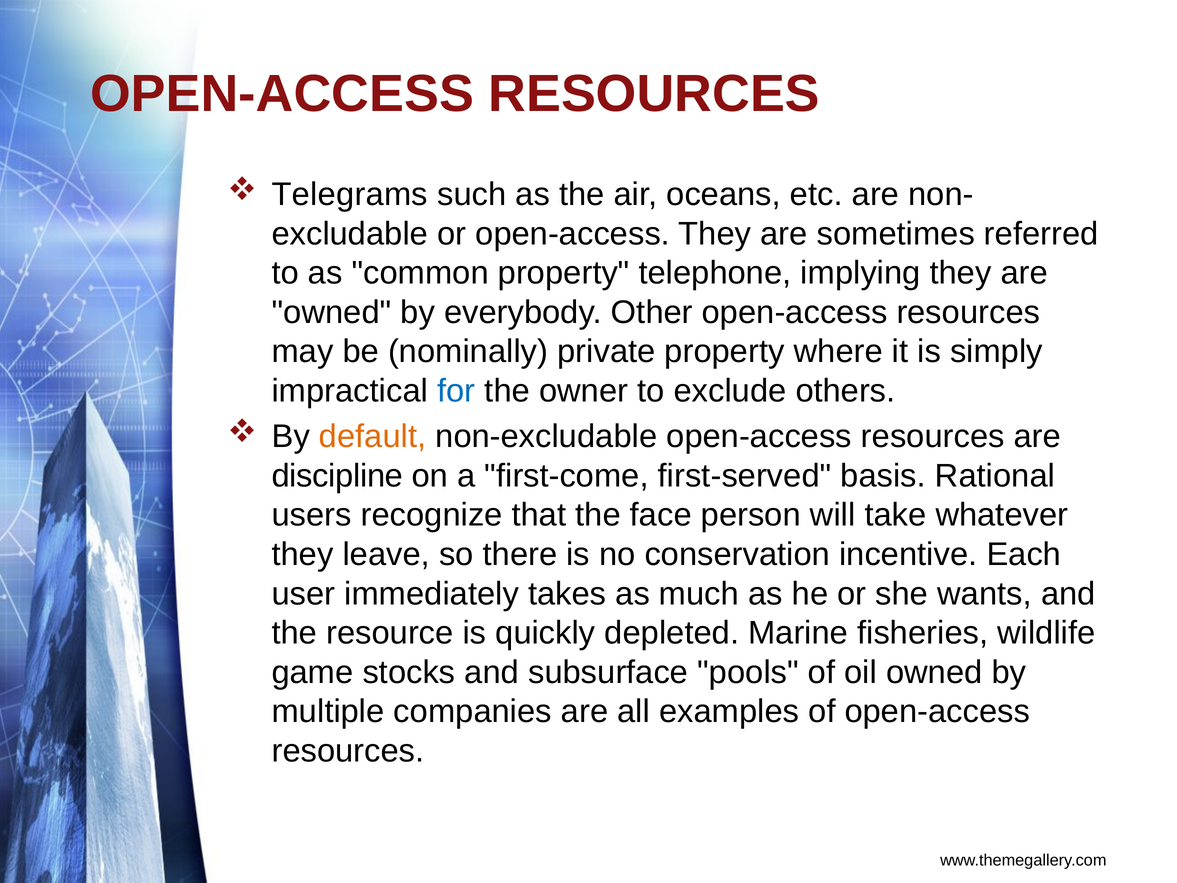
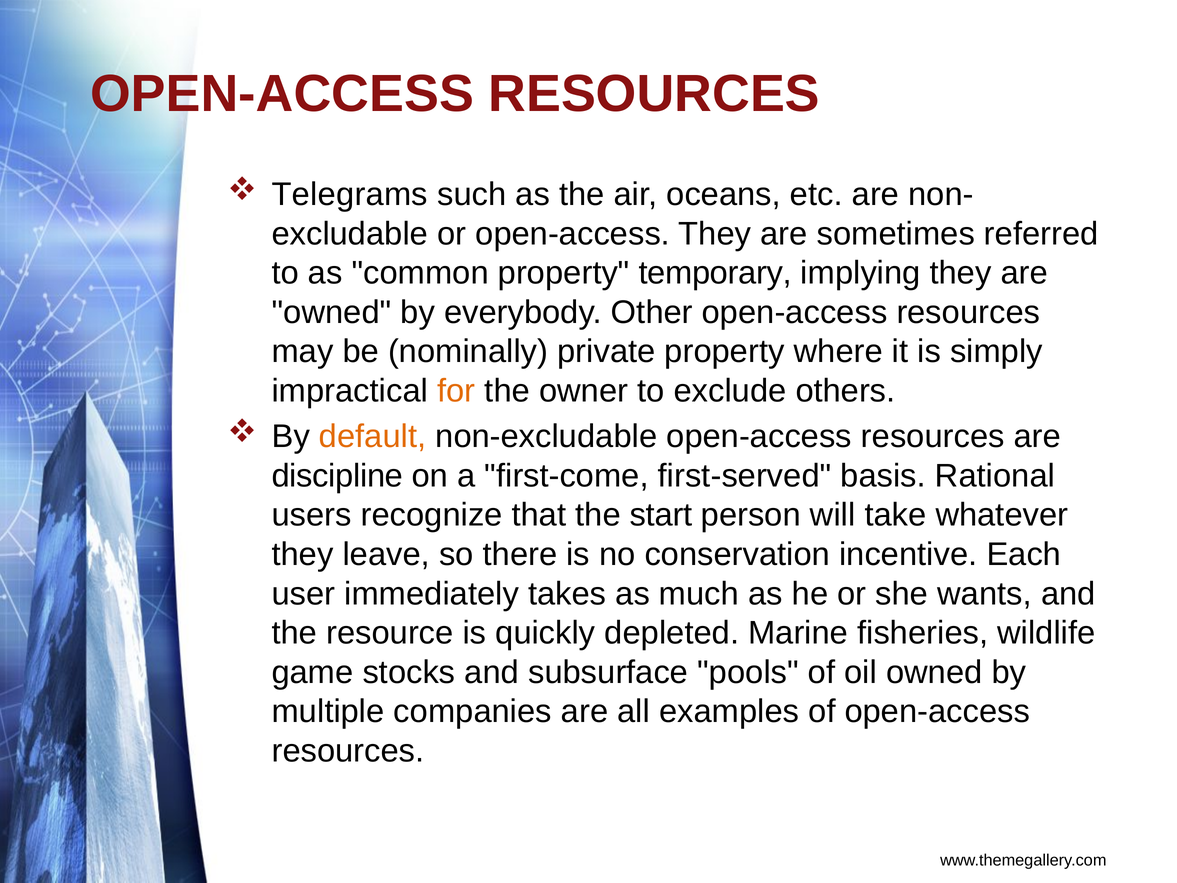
telephone: telephone -> temporary
for colour: blue -> orange
face: face -> start
